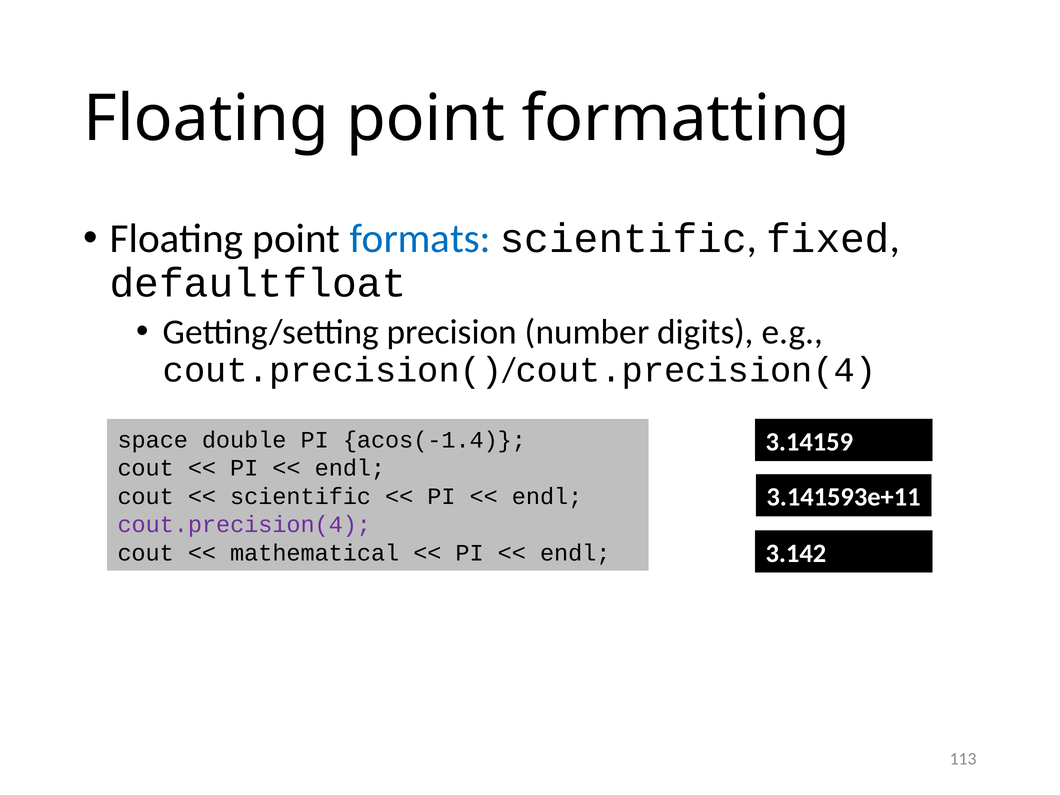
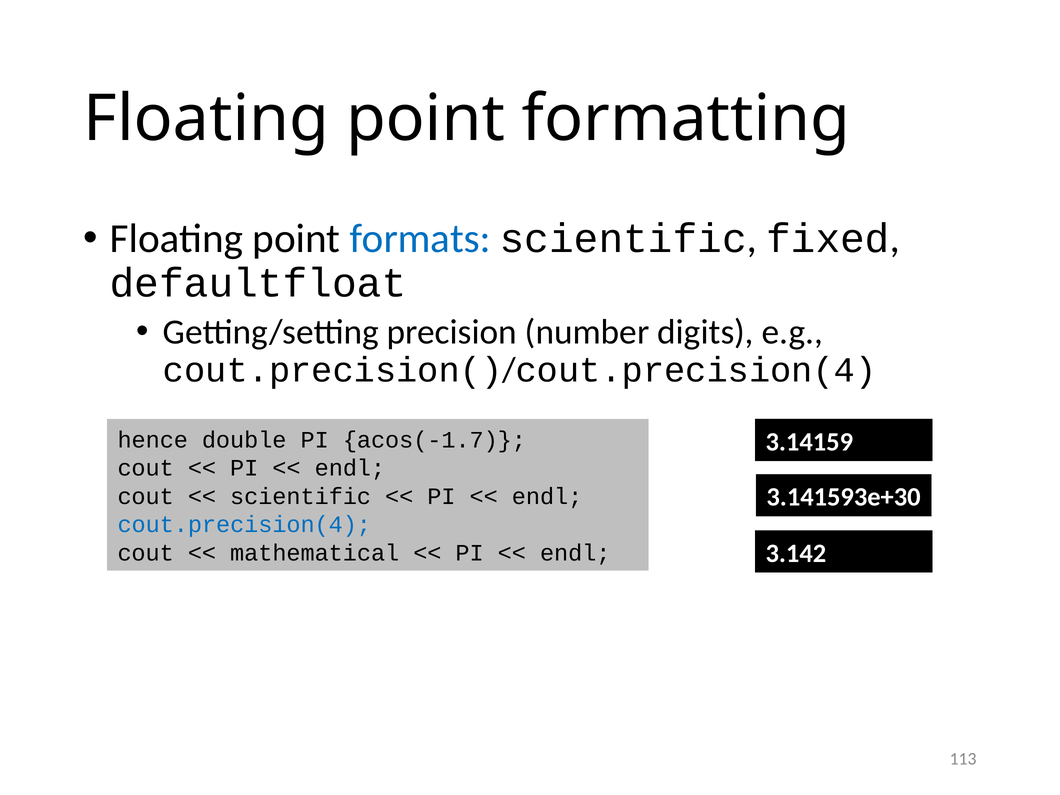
space: space -> hence
acos(-1.4: acos(-1.4 -> acos(-1.7
3.141593e+11: 3.141593e+11 -> 3.141593e+30
cout.precision(4 colour: purple -> blue
